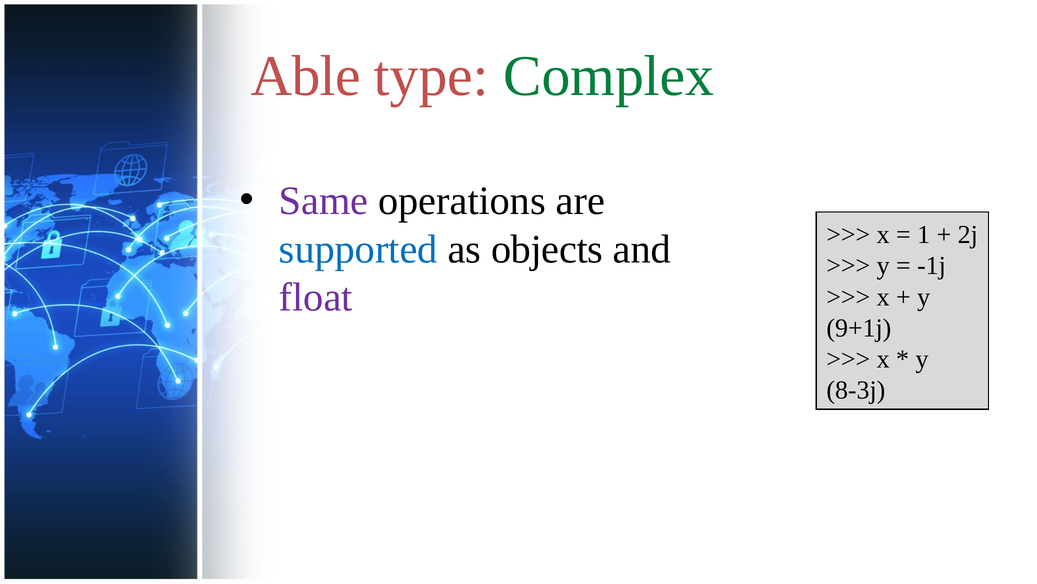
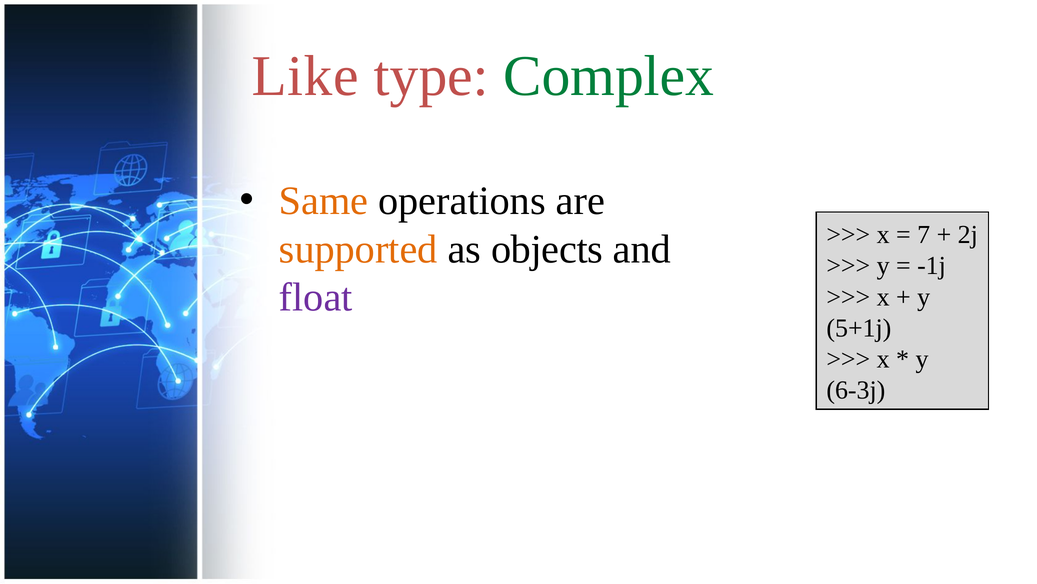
Able: Able -> Like
Same colour: purple -> orange
1: 1 -> 7
supported colour: blue -> orange
9+1j: 9+1j -> 5+1j
8-3j: 8-3j -> 6-3j
